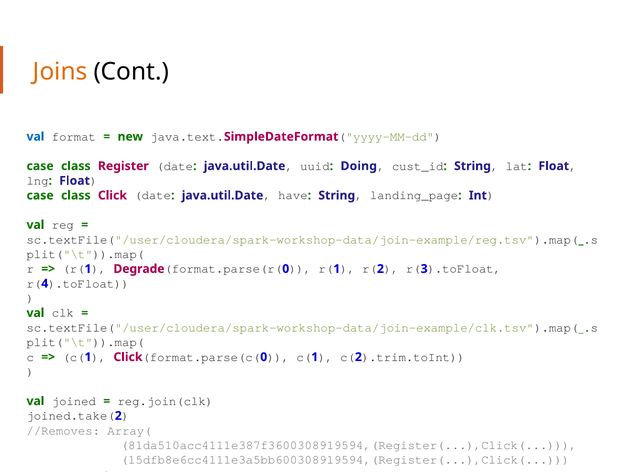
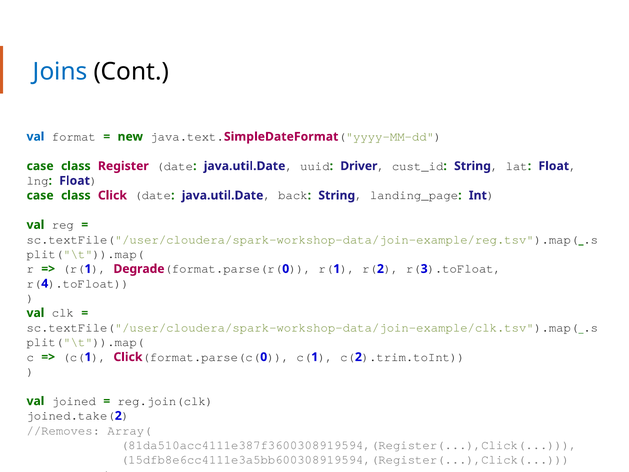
Joins colour: orange -> blue
Doing: Doing -> Driver
have: have -> back
